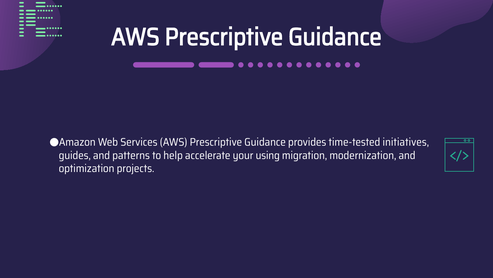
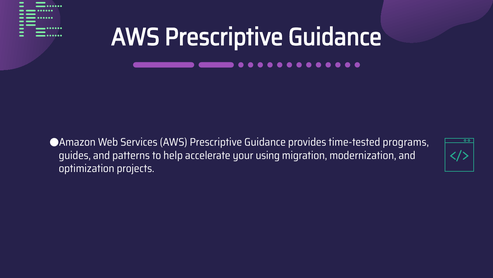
initiatives: initiatives -> programs
